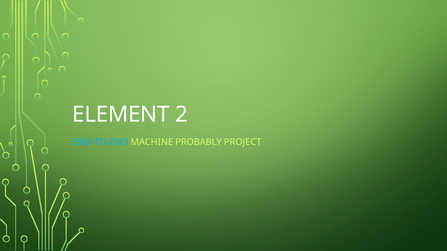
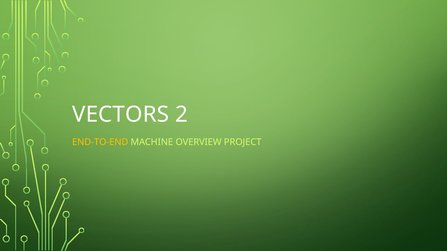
ELEMENT: ELEMENT -> VECTORS
END-TO-END colour: light blue -> yellow
PROBABLY: PROBABLY -> OVERVIEW
